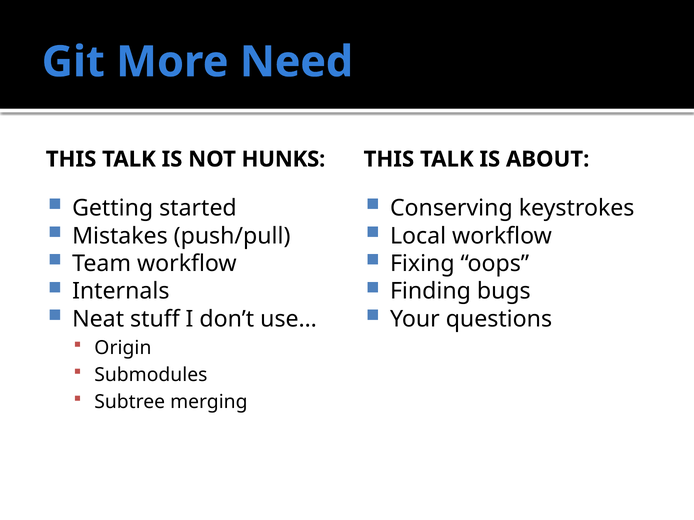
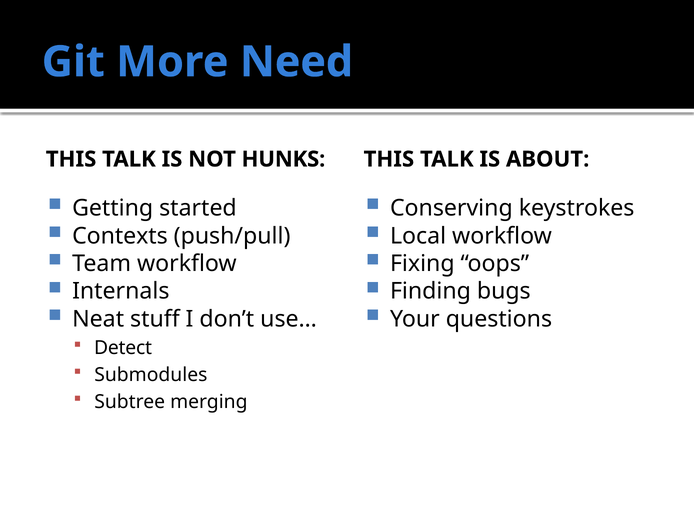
Mistakes: Mistakes -> Contexts
Origin: Origin -> Detect
